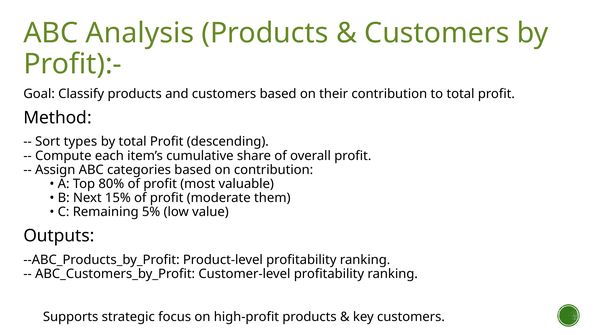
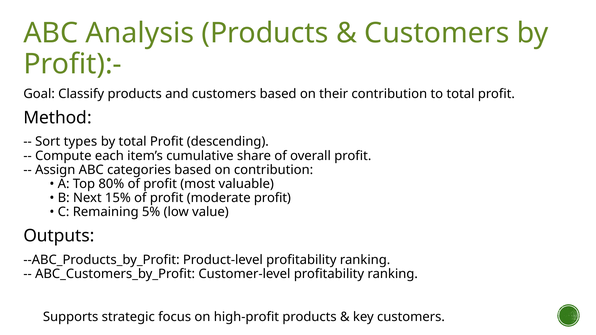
moderate them: them -> profit
